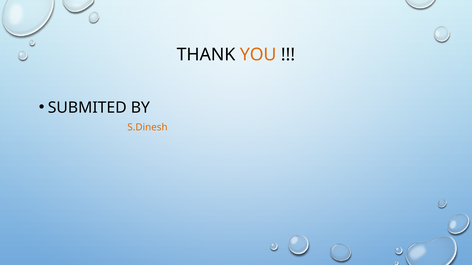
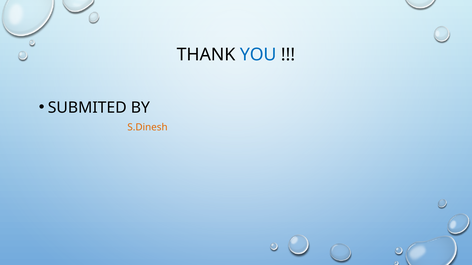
YOU colour: orange -> blue
